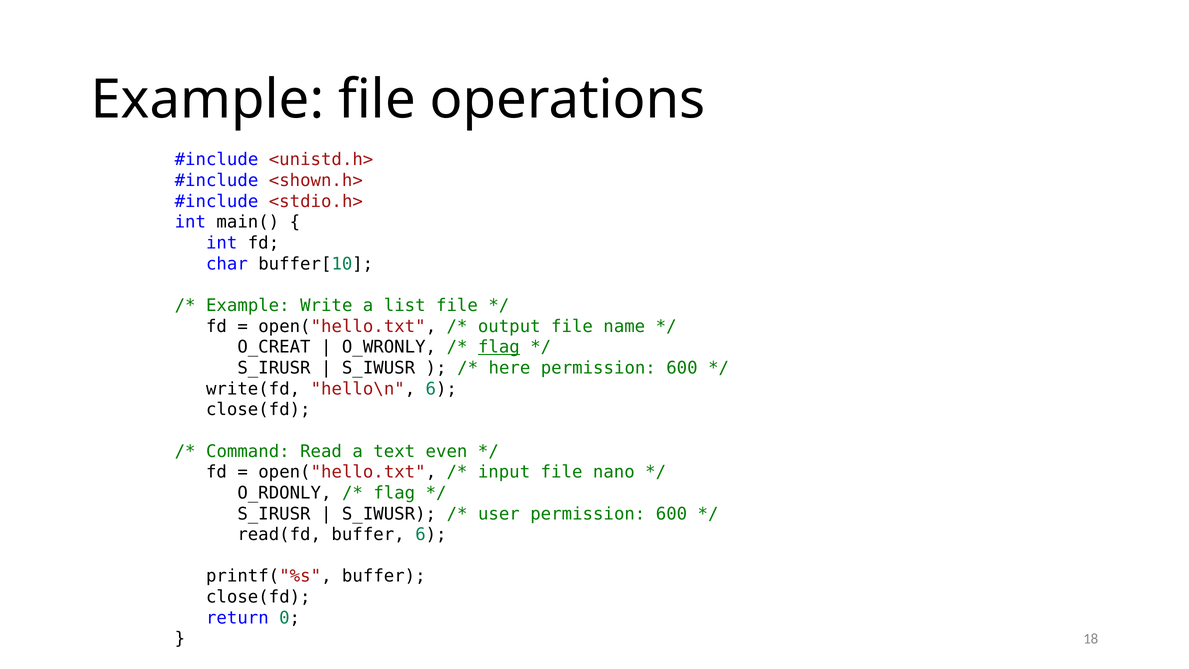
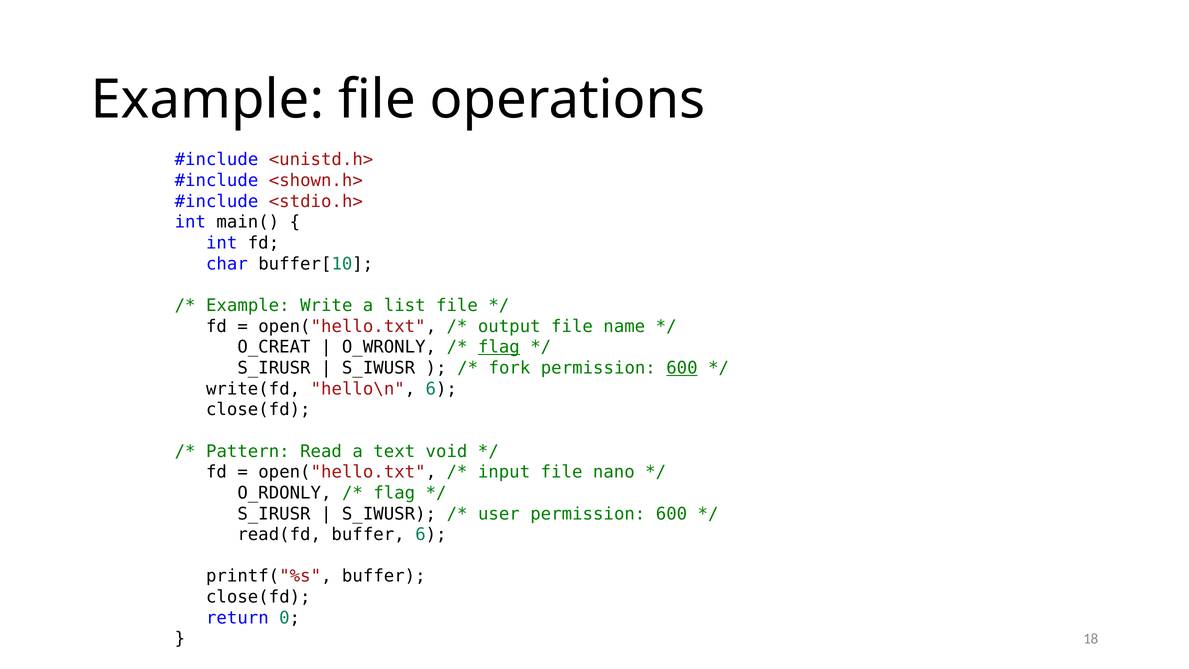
here: here -> fork
600 at (682, 368) underline: none -> present
Command: Command -> Pattern
even: even -> void
